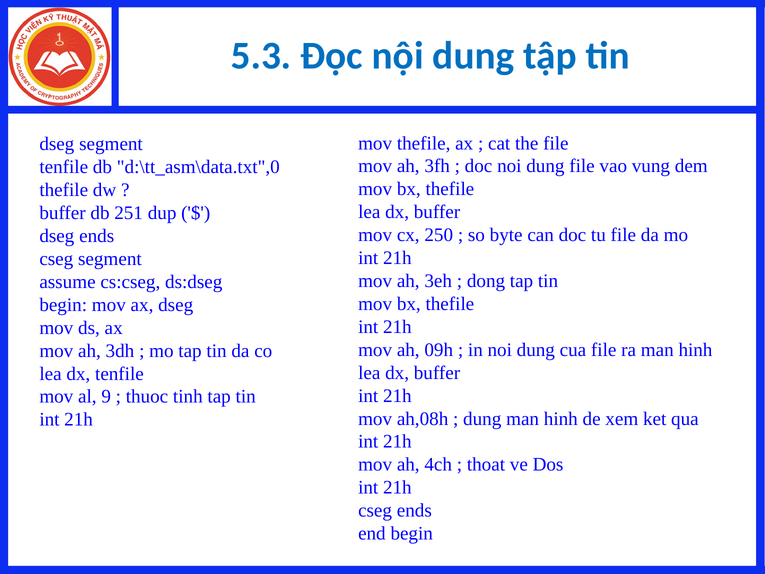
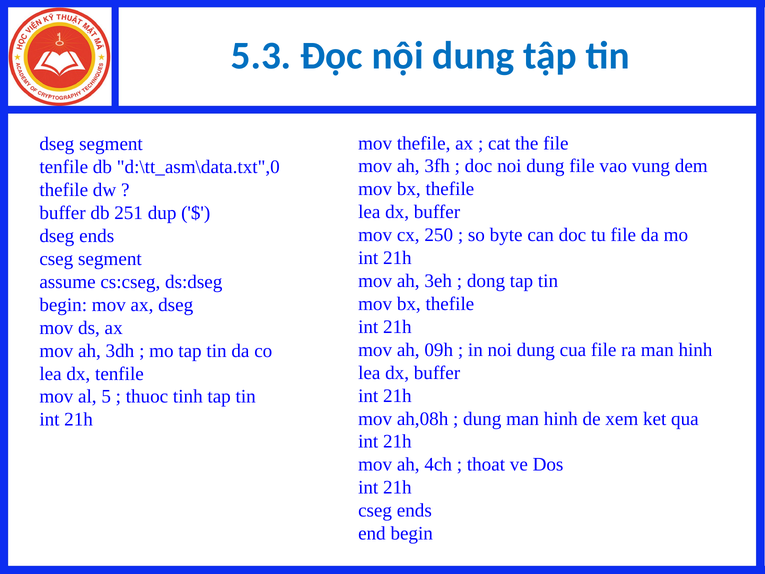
9: 9 -> 5
